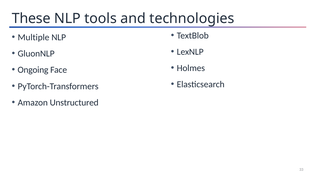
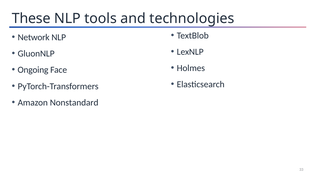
Multiple: Multiple -> Network
Unstructured: Unstructured -> Nonstandard
